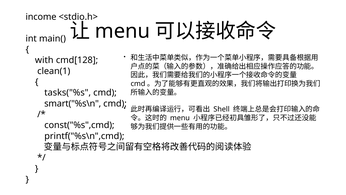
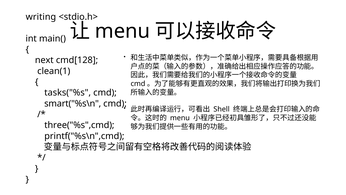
income: income -> writing
with: with -> next
const("%s",cmd: const("%s",cmd -> three("%s",cmd
